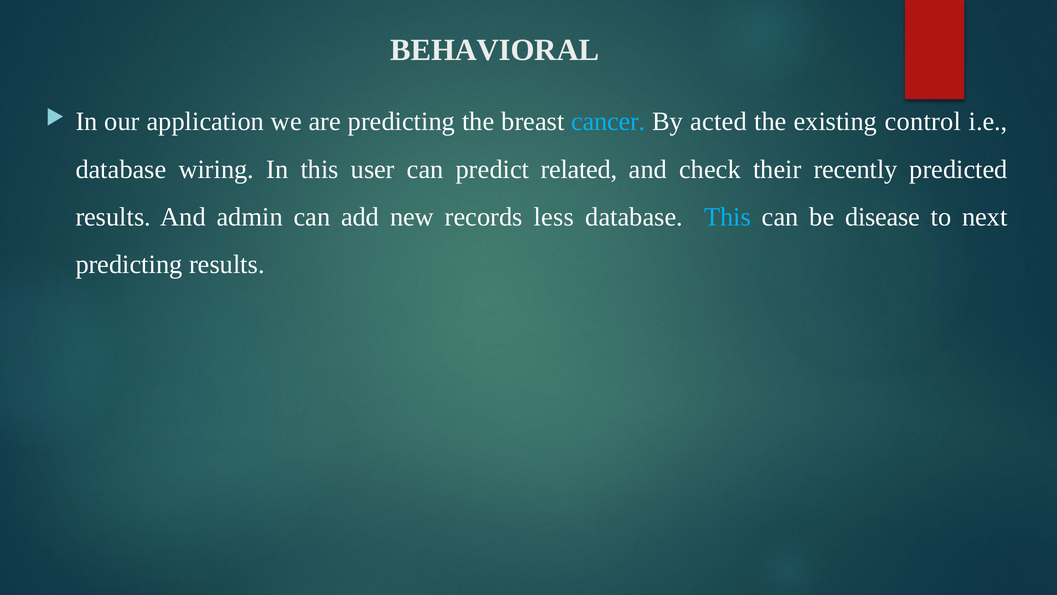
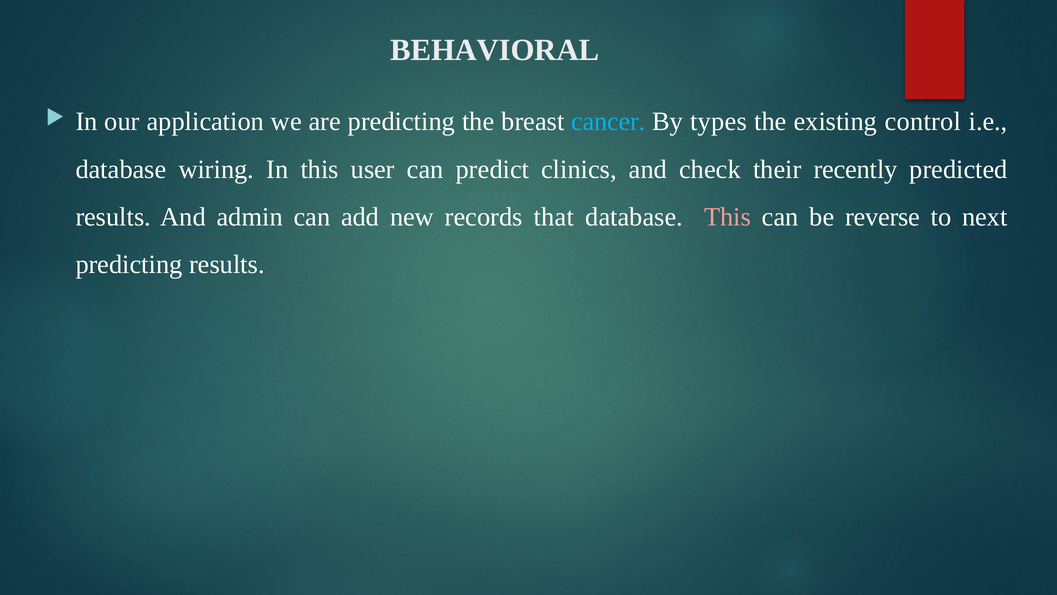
acted: acted -> types
related: related -> clinics
less: less -> that
This at (728, 217) colour: light blue -> pink
disease: disease -> reverse
